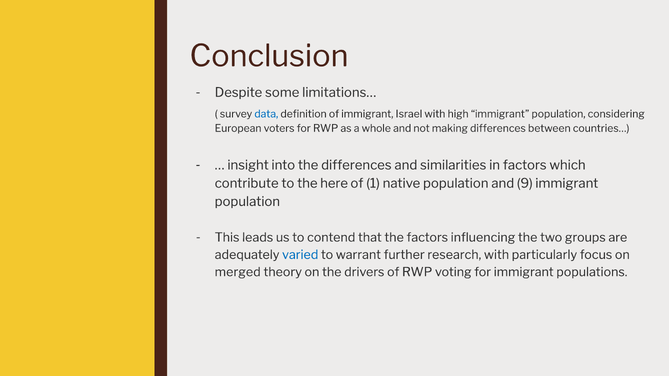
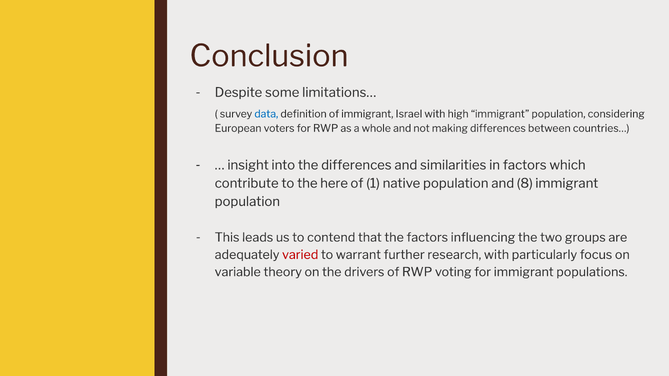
9: 9 -> 8
varied colour: blue -> red
merged: merged -> variable
